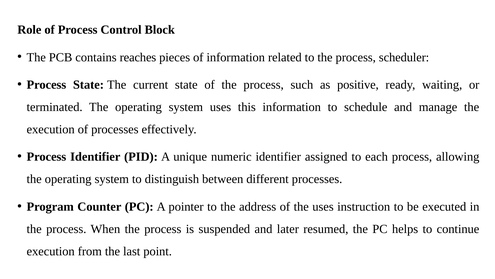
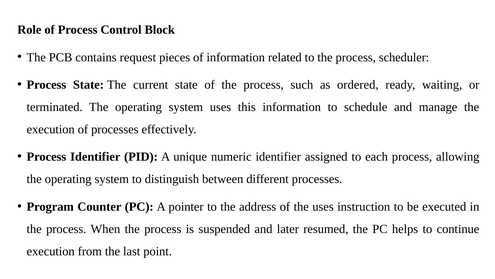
reaches: reaches -> request
positive: positive -> ordered
